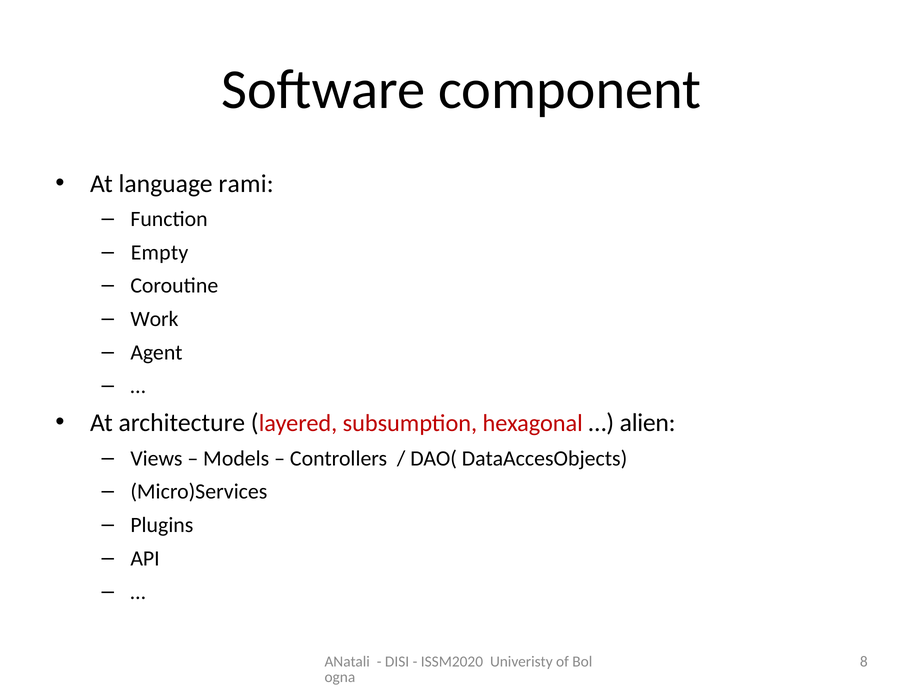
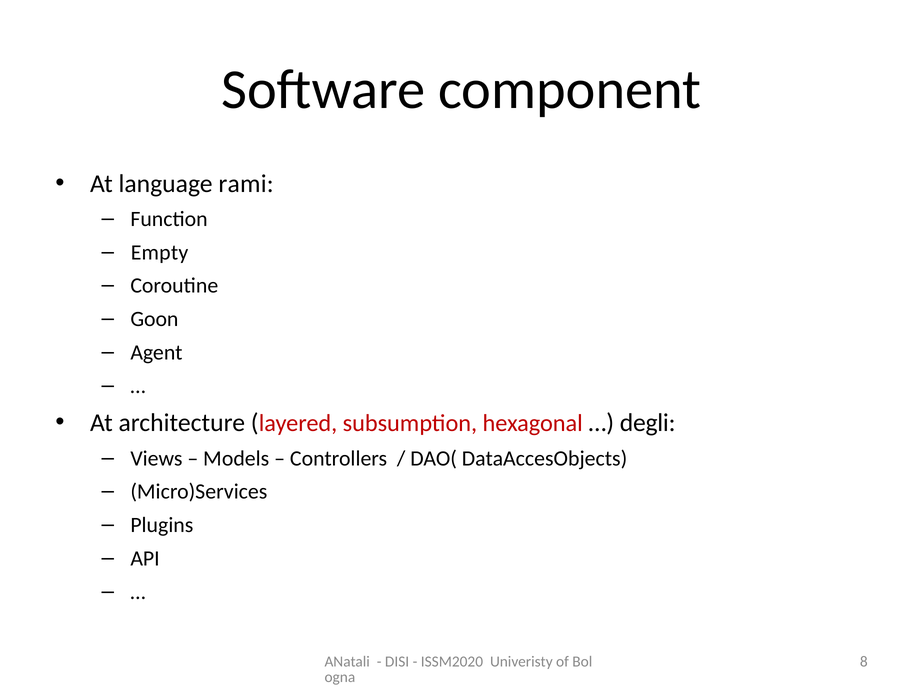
Work: Work -> Goon
alien: alien -> degli
